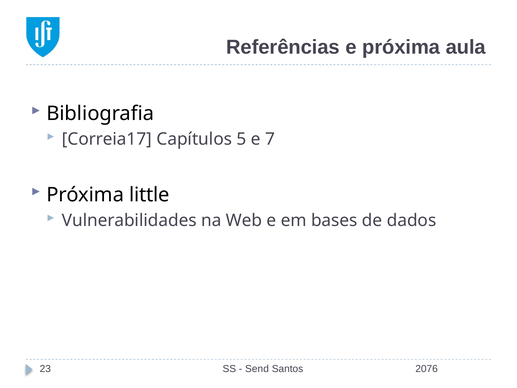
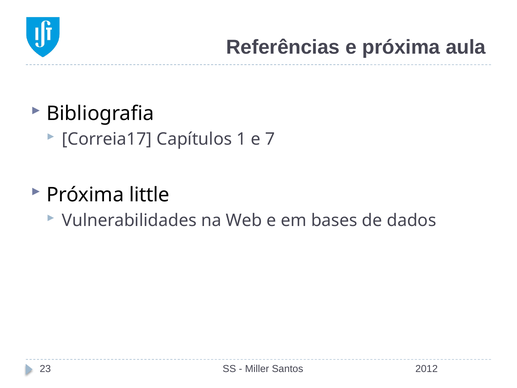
5: 5 -> 1
Send: Send -> Miller
2076: 2076 -> 2012
